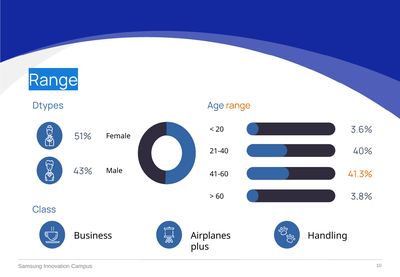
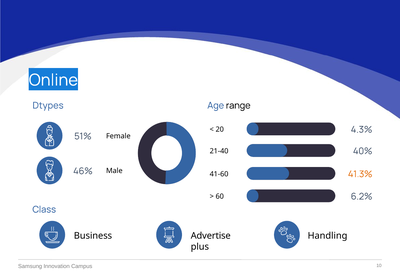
Range at (53, 80): Range -> Online
range at (238, 106) colour: orange -> black
3.6%: 3.6% -> 4.3%
43%: 43% -> 46%
3.8%: 3.8% -> 6.2%
Airplanes: Airplanes -> Advertise
